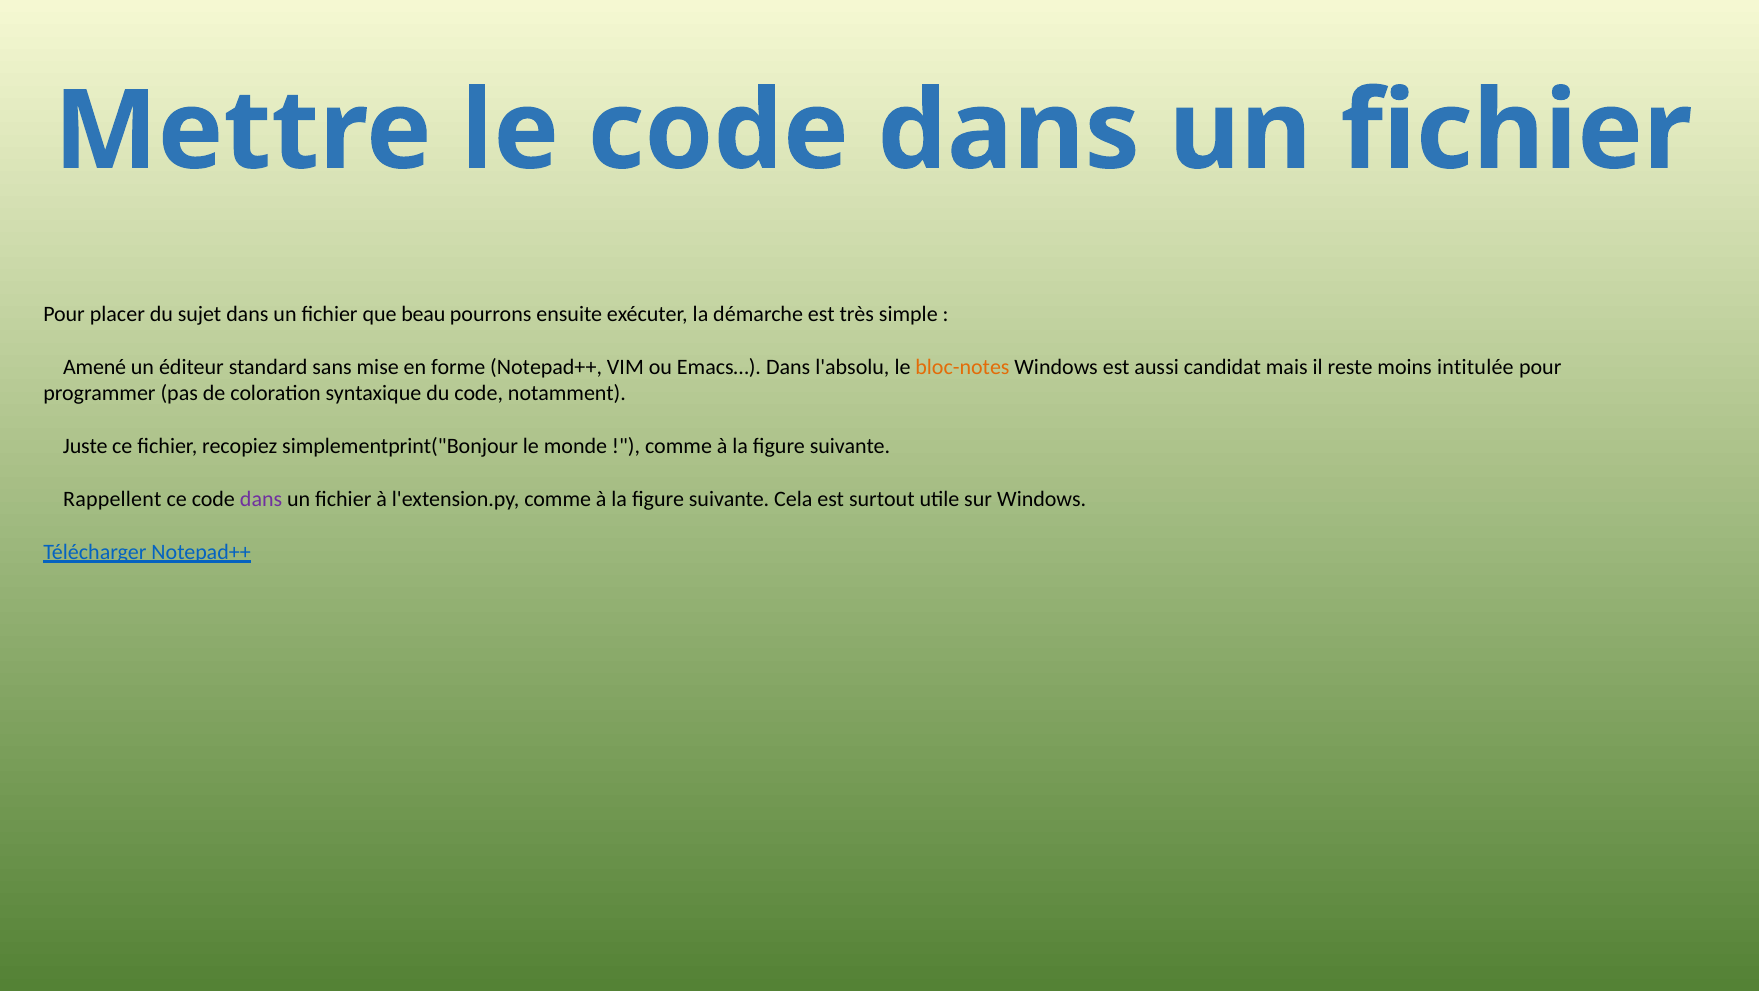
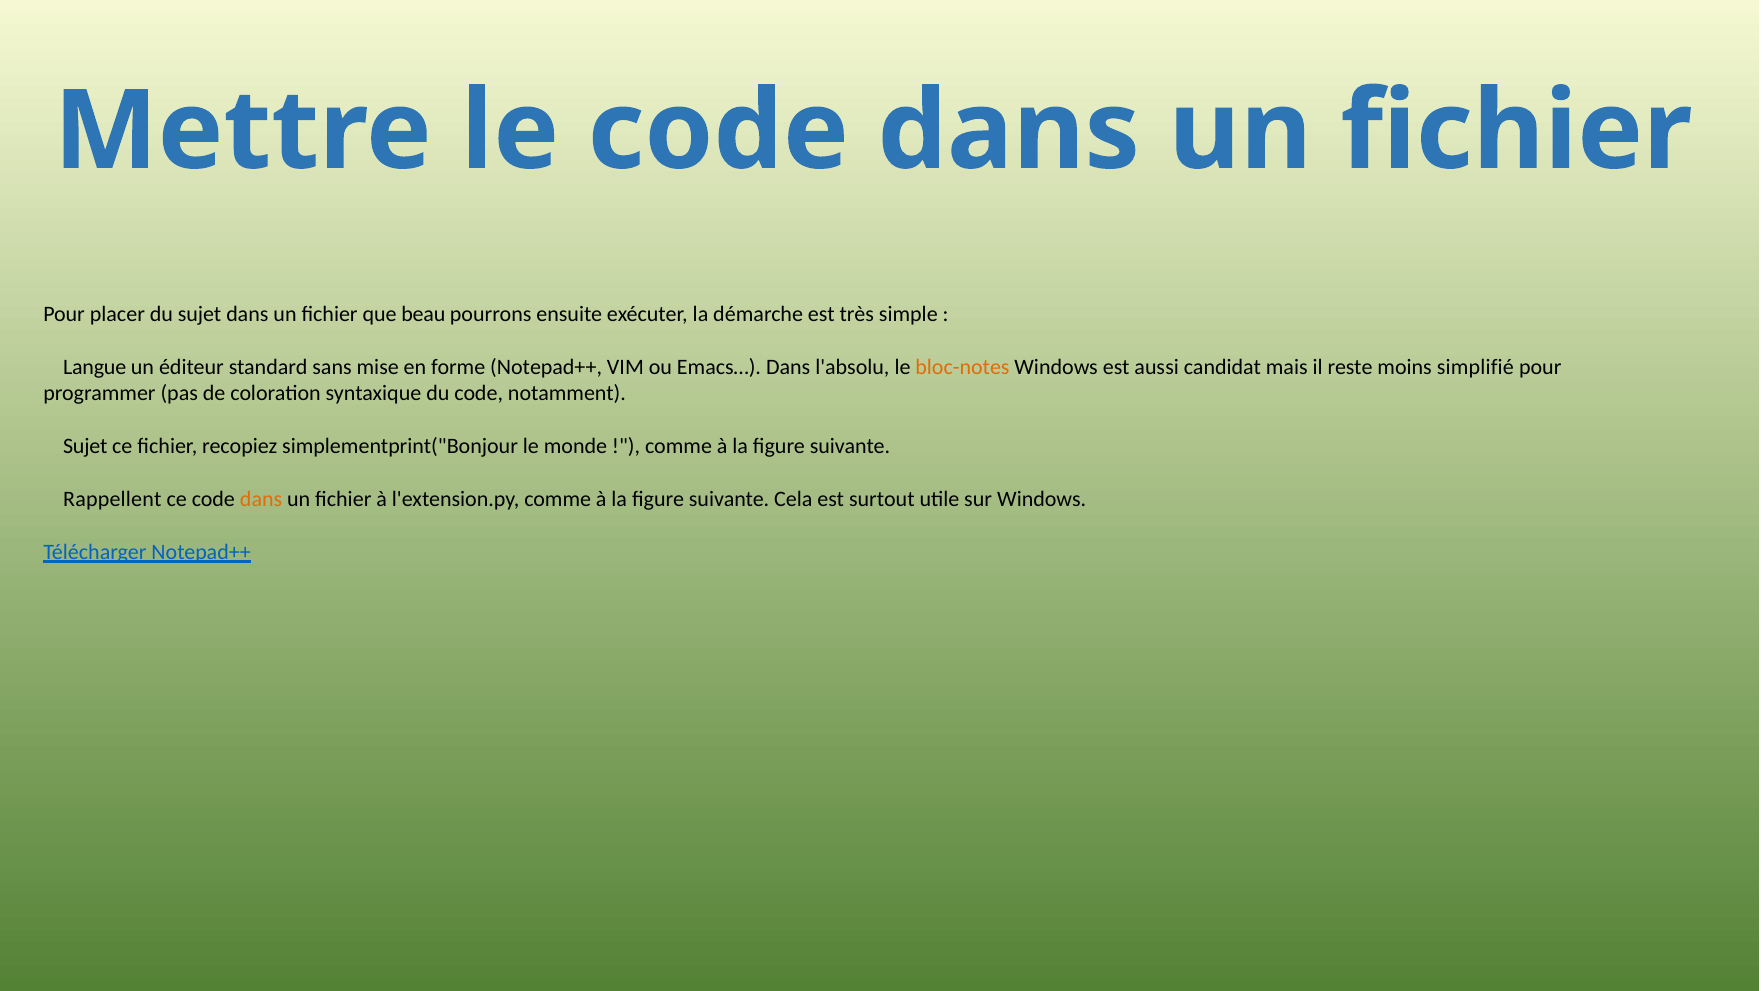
Amené: Amené -> Langue
intitulée: intitulée -> simplifié
Juste at (85, 446): Juste -> Sujet
dans at (261, 499) colour: purple -> orange
